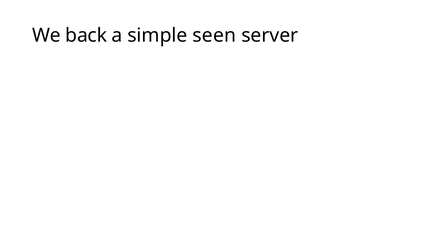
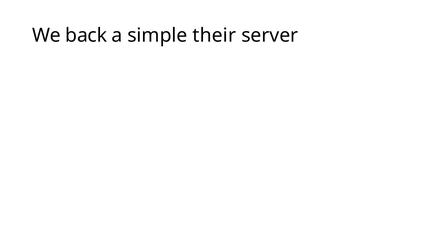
seen: seen -> their
